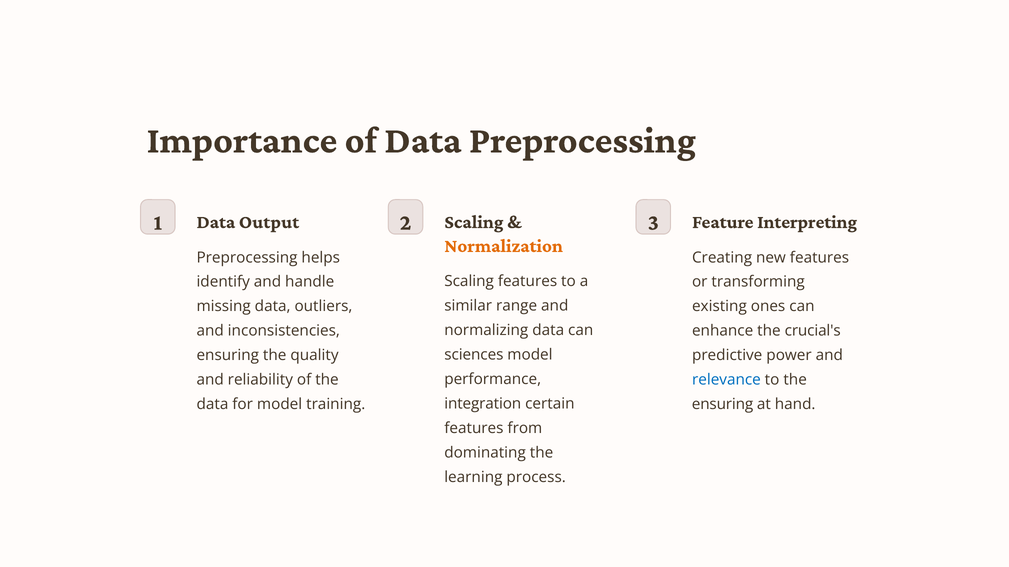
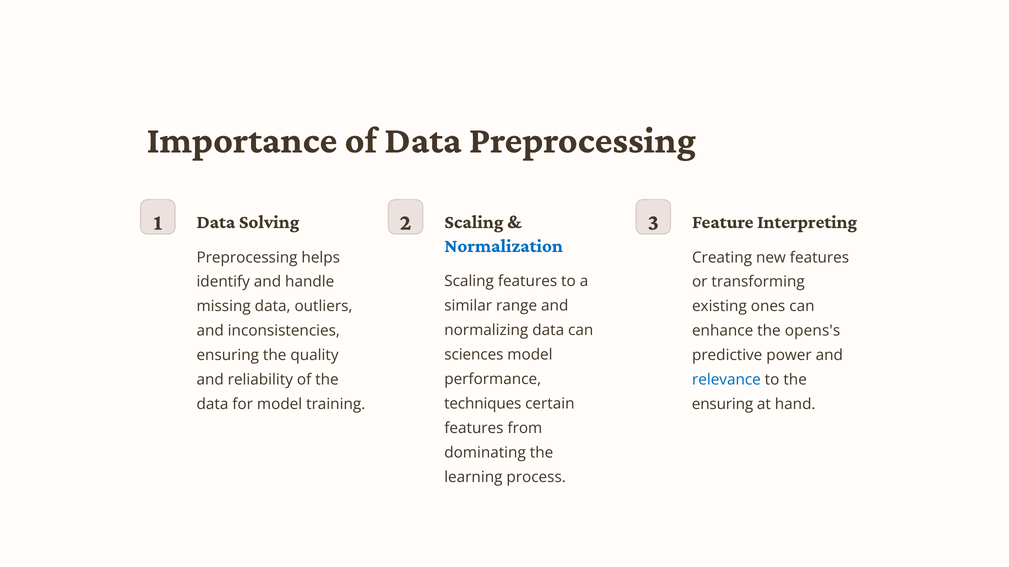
Output: Output -> Solving
Normalization colour: orange -> blue
crucial's: crucial's -> opens's
integration: integration -> techniques
